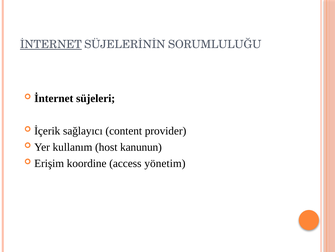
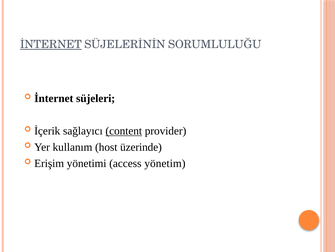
content underline: none -> present
kanunun: kanunun -> üzerinde
koordine: koordine -> yönetimi
